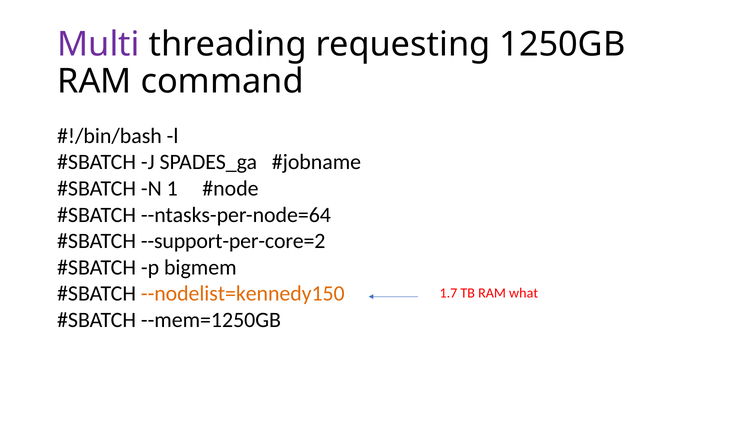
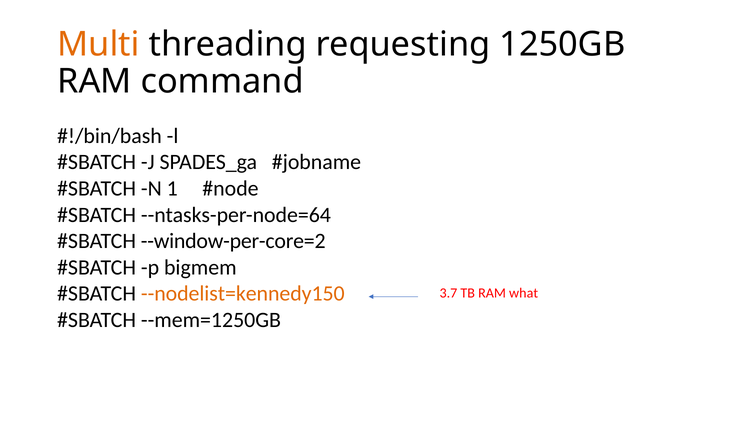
Multi colour: purple -> orange
--support-per-core=2: --support-per-core=2 -> --window-per-core=2
1.7: 1.7 -> 3.7
